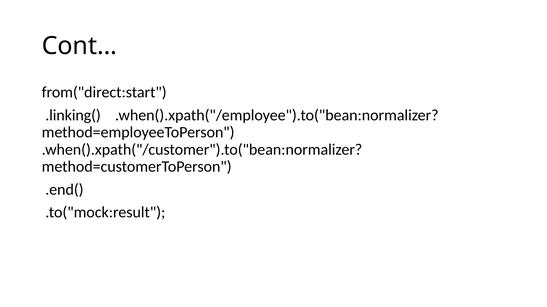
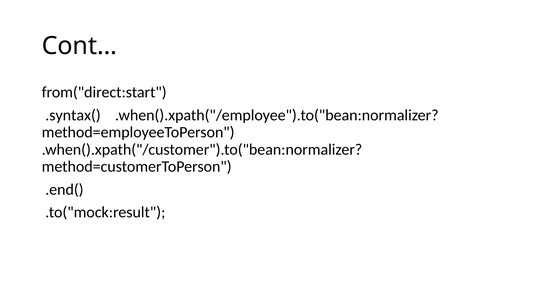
.linking(: .linking( -> .syntax(
